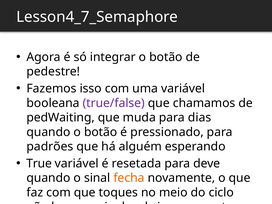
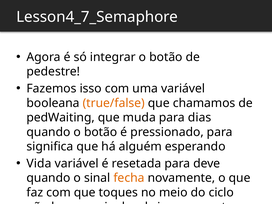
true/false colour: purple -> orange
padrões: padrões -> significa
True: True -> Vida
